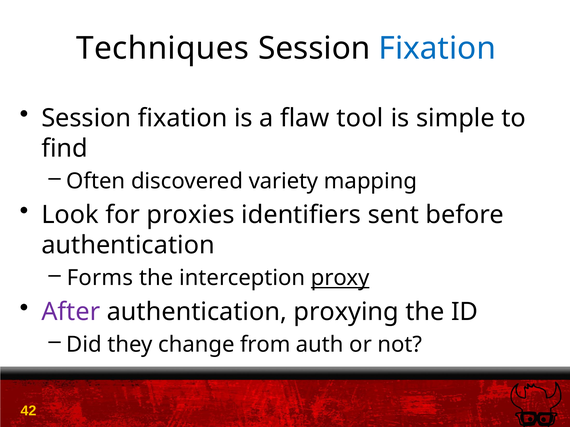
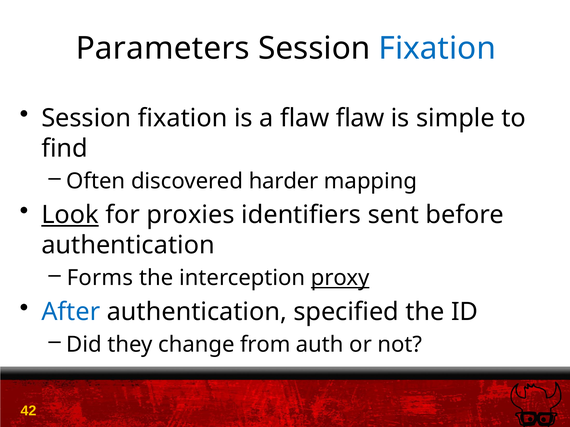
Techniques: Techniques -> Parameters
flaw tool: tool -> flaw
variety: variety -> harder
Look underline: none -> present
After colour: purple -> blue
proxying: proxying -> specified
